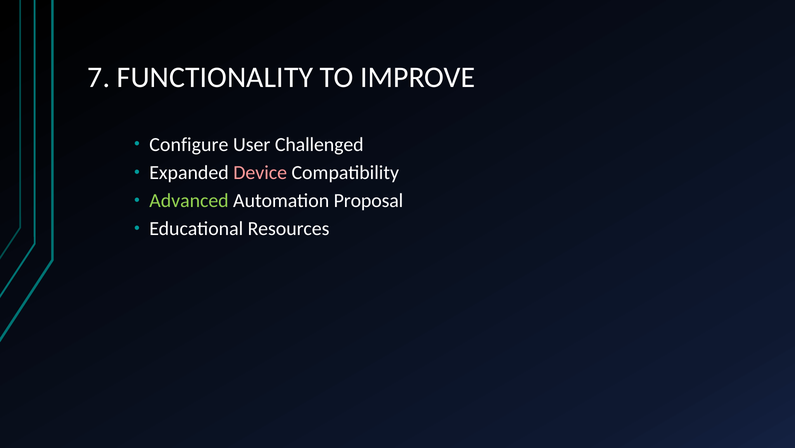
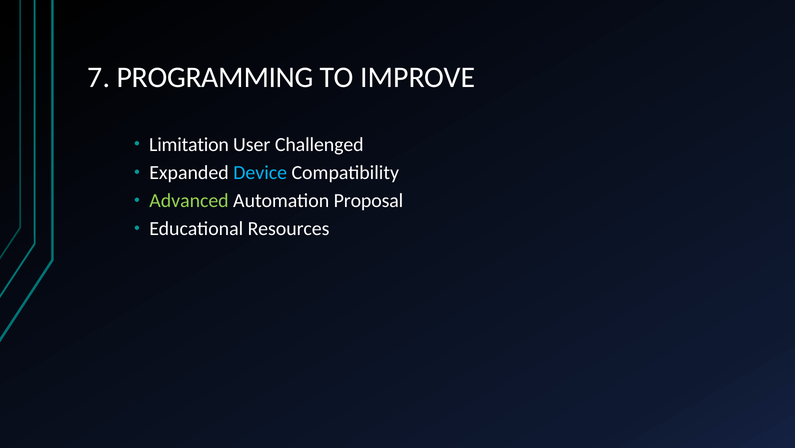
FUNCTIONALITY: FUNCTIONALITY -> PROGRAMMING
Configure: Configure -> Limitation
Device colour: pink -> light blue
